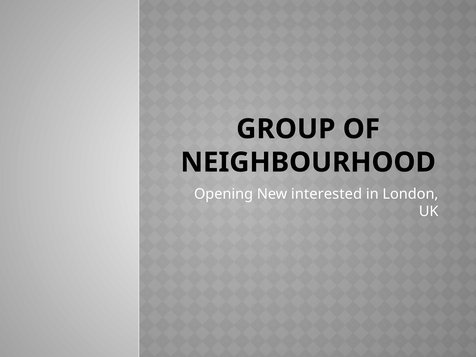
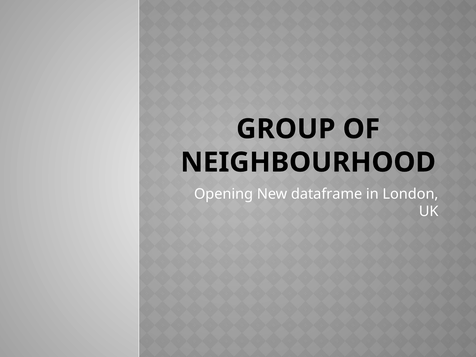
interested: interested -> dataframe
